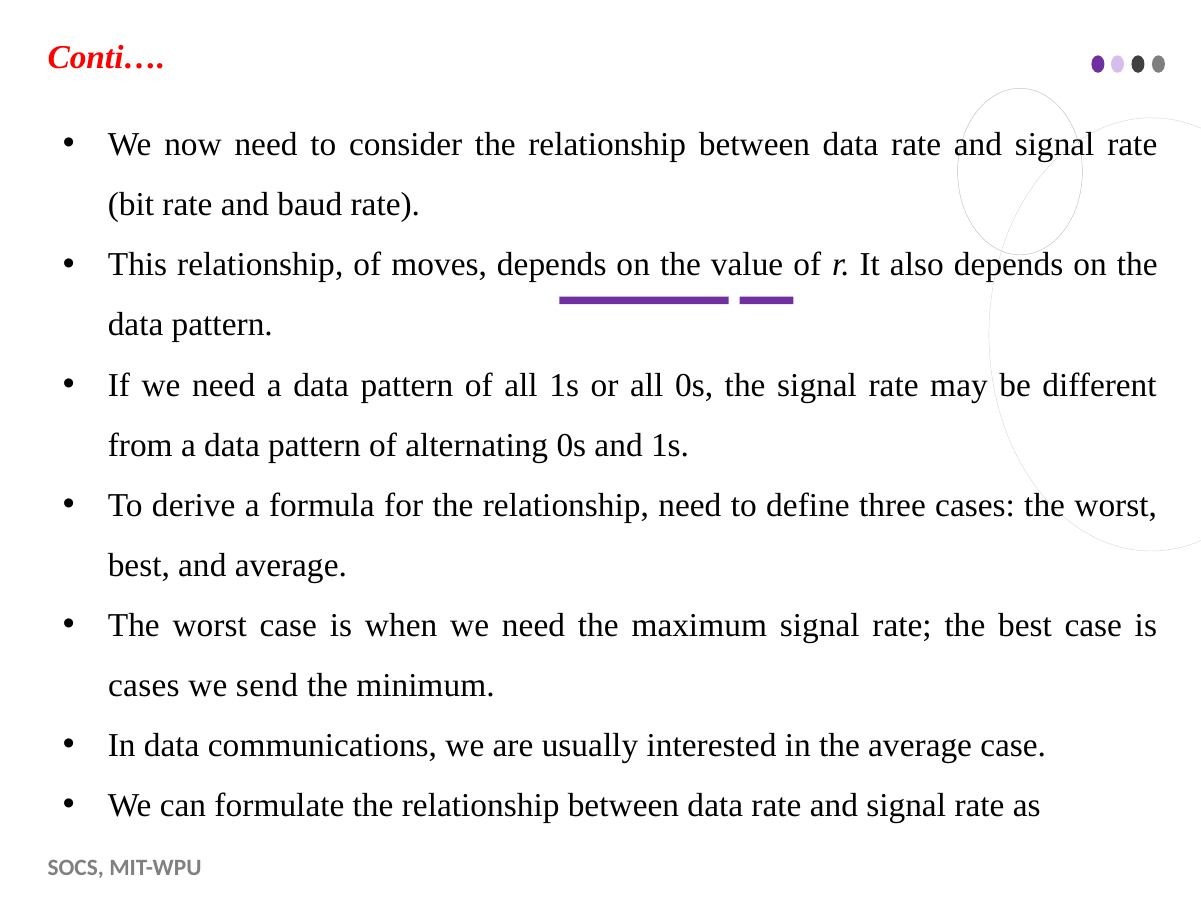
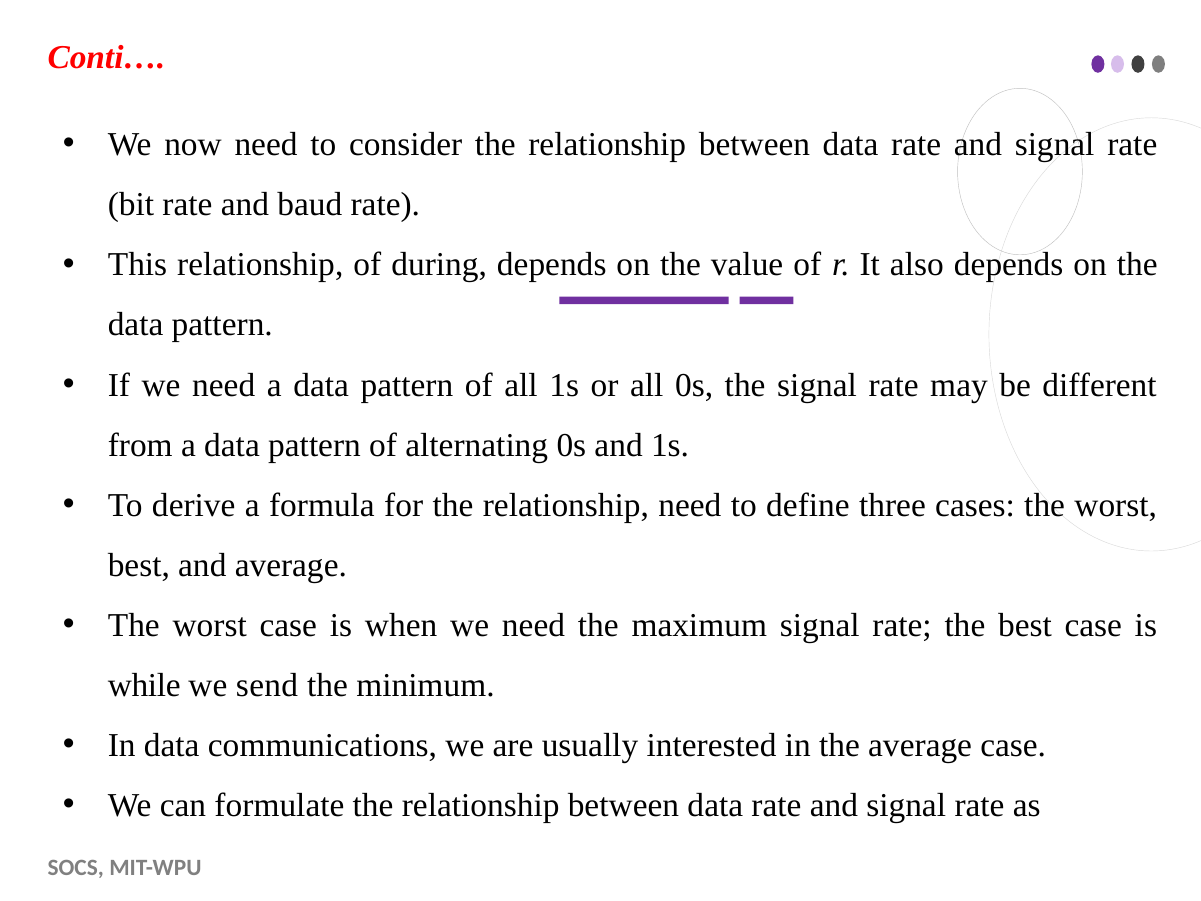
moves: moves -> during
cases at (144, 685): cases -> while
